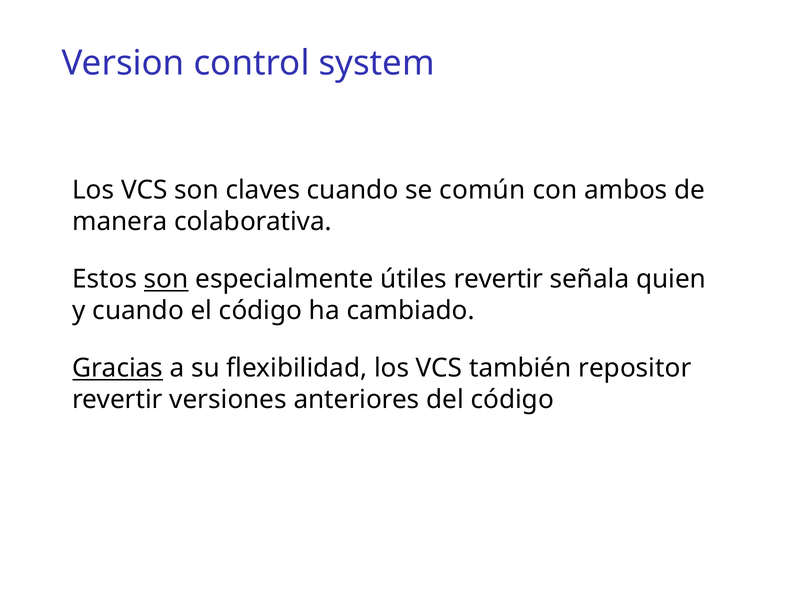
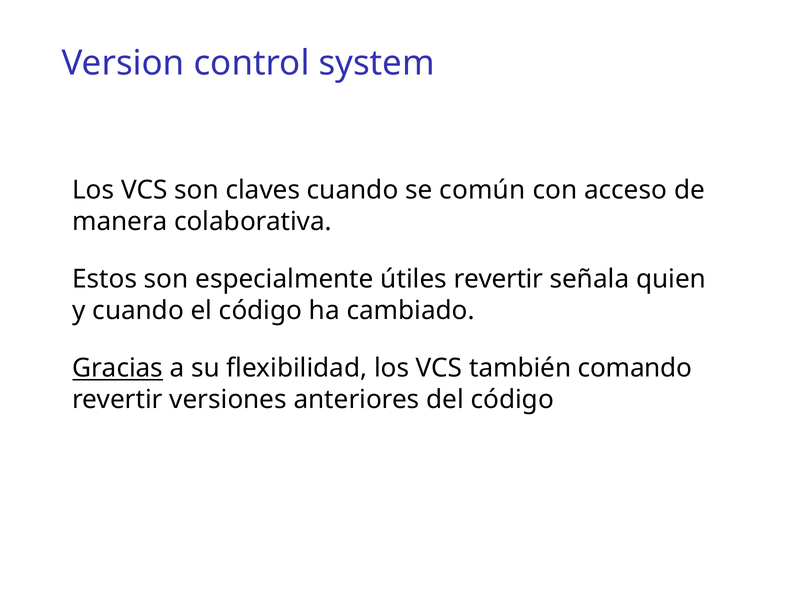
ambos: ambos -> acceso
son at (166, 279) underline: present -> none
repositor: repositor -> comando
